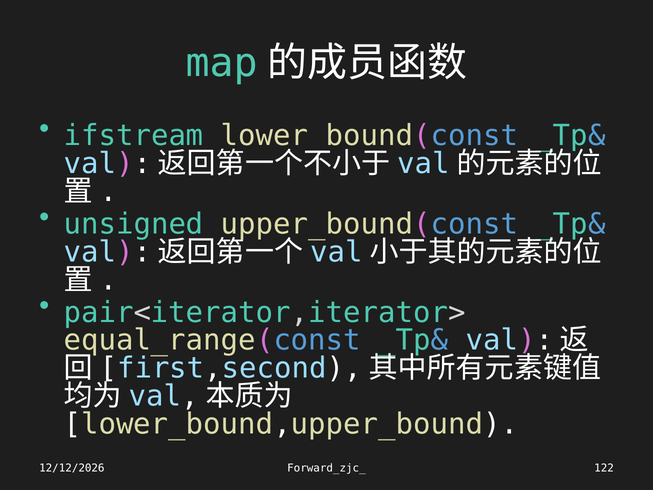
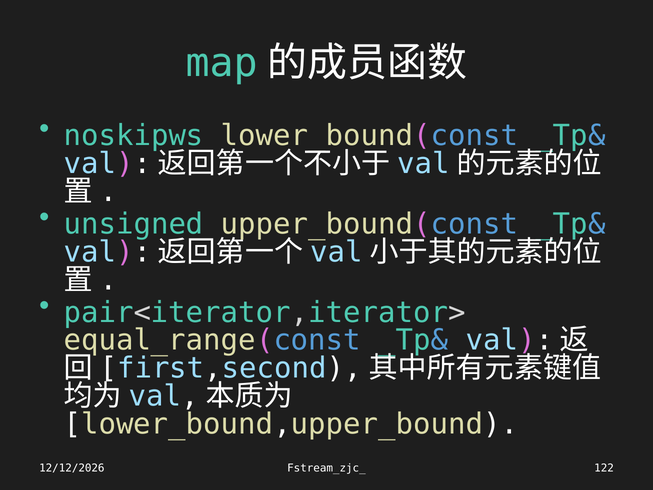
ifstream: ifstream -> noskipws
Forward_zjc_: Forward_zjc_ -> Fstream_zjc_
